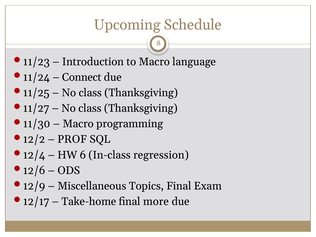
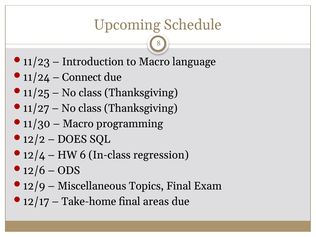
PROF: PROF -> DOES
more: more -> areas
